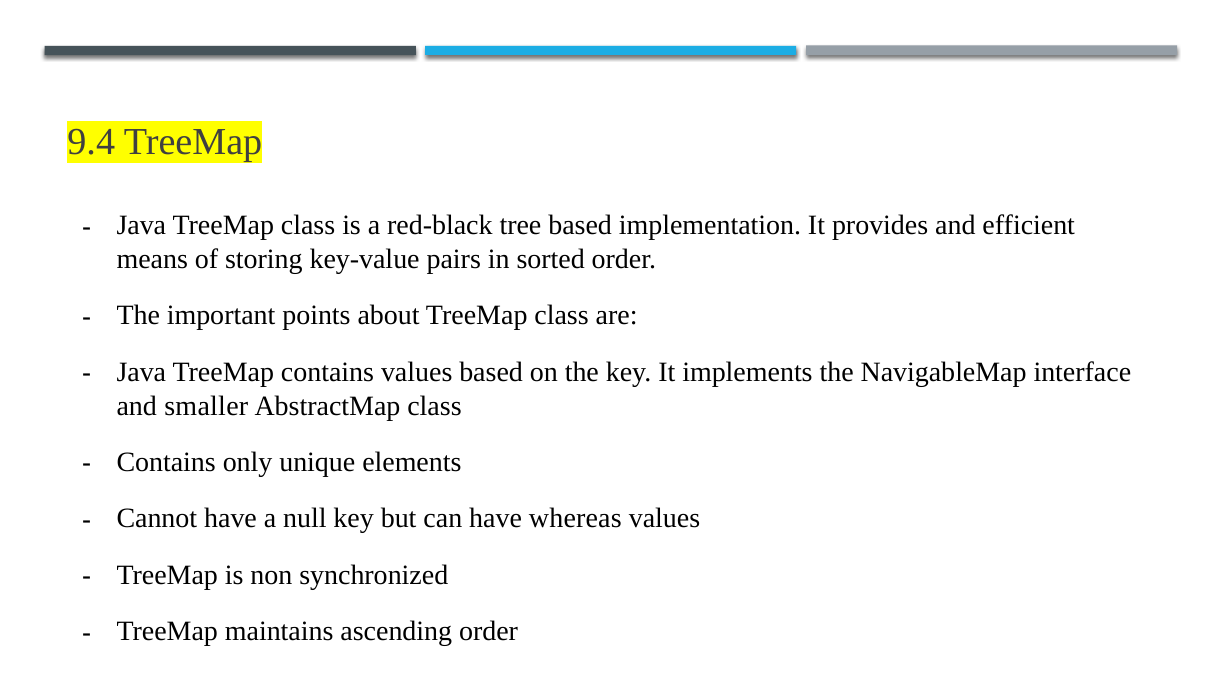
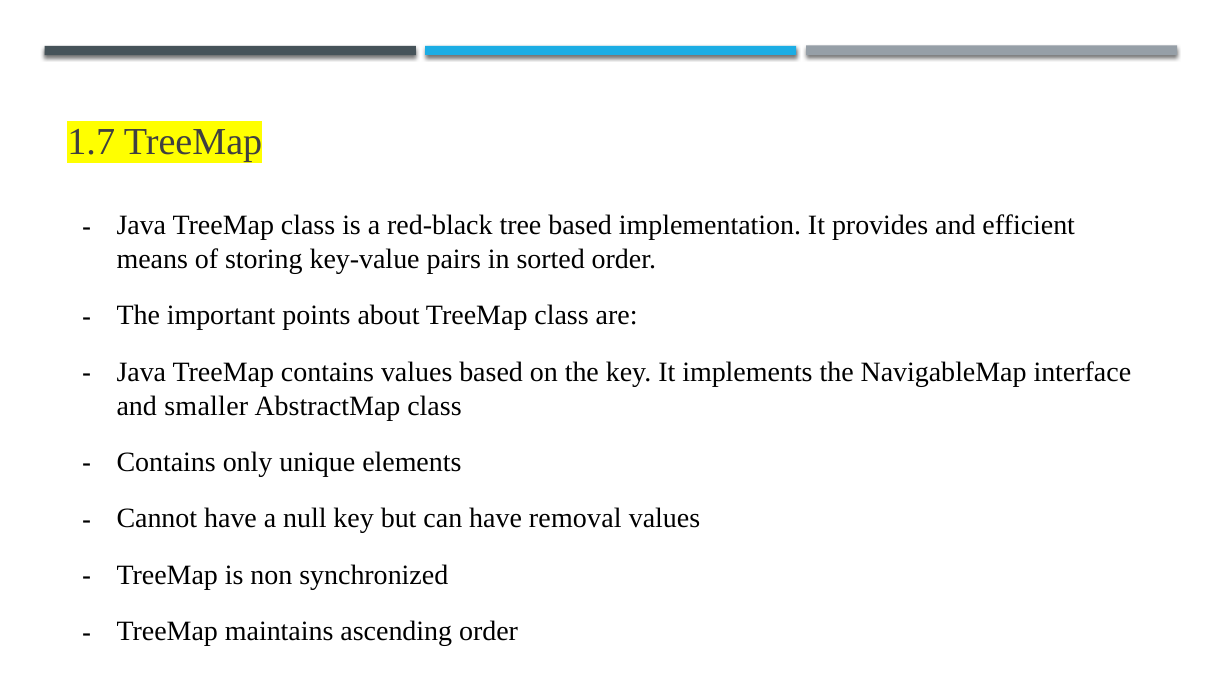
9.4: 9.4 -> 1.7
whereas: whereas -> removal
